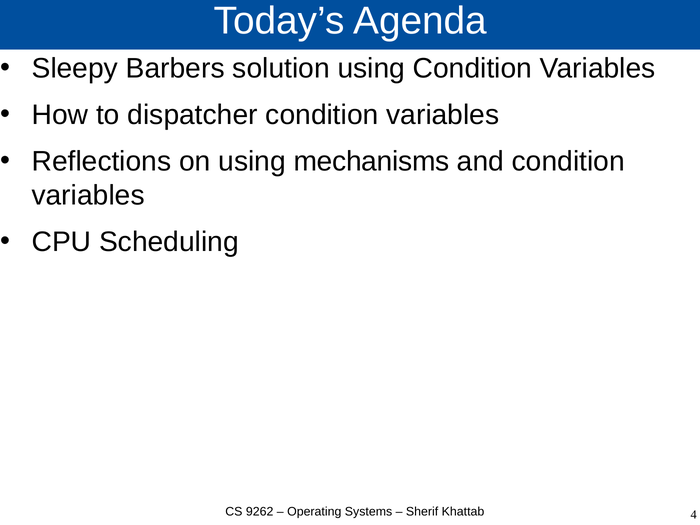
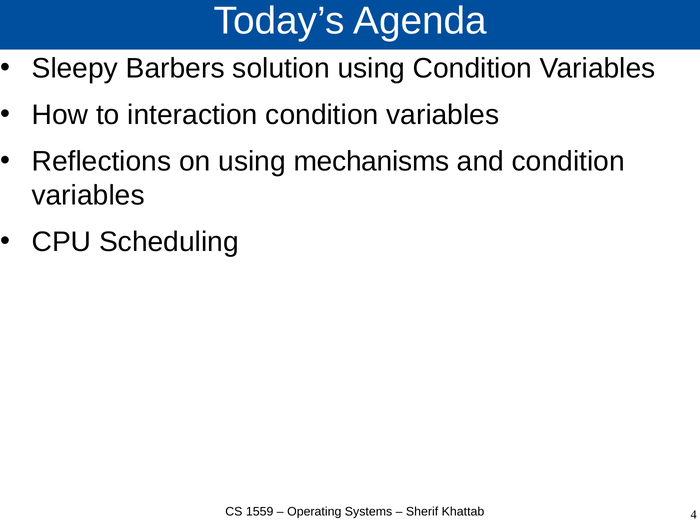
dispatcher: dispatcher -> interaction
9262: 9262 -> 1559
